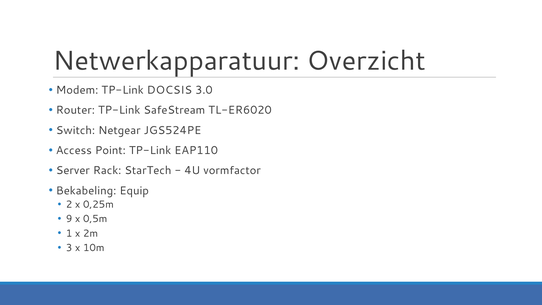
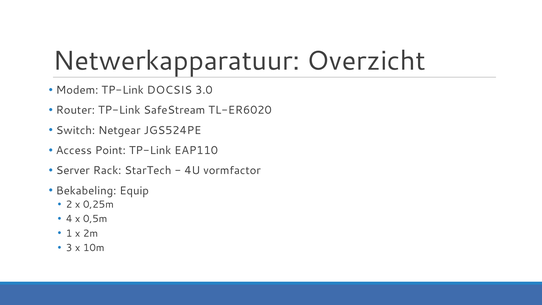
9: 9 -> 4
